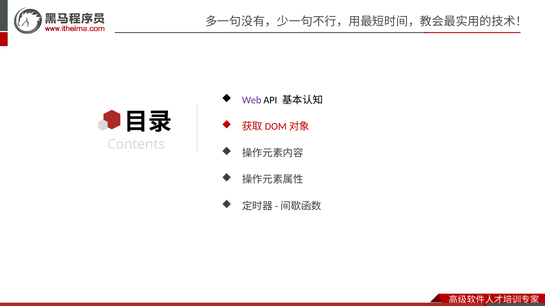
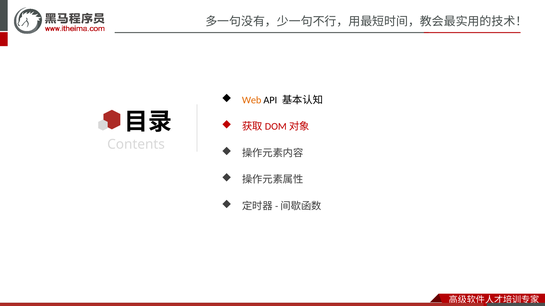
Web colour: purple -> orange
